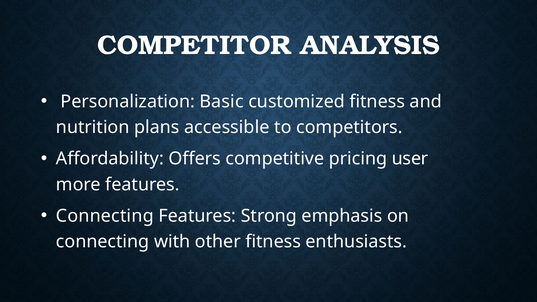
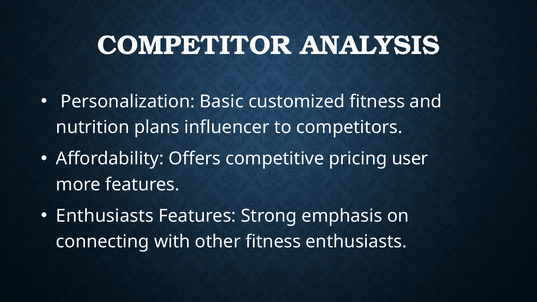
accessible: accessible -> influencer
Connecting at (105, 216): Connecting -> Enthusiasts
